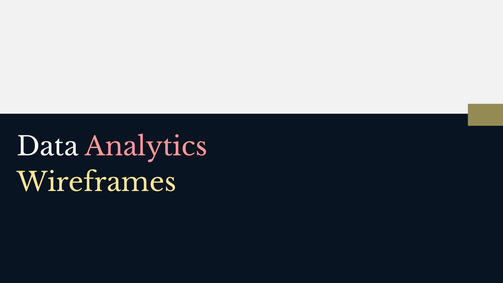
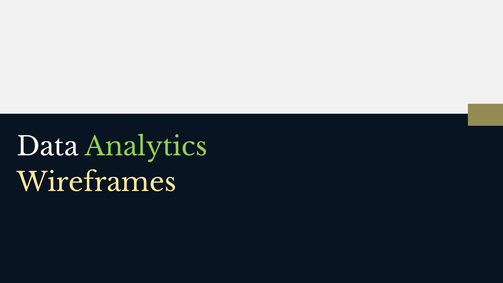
Analytics colour: pink -> light green
